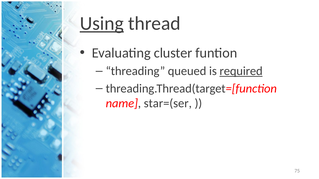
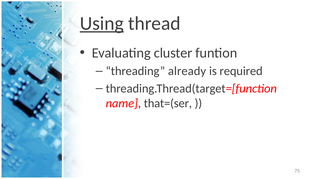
queued: queued -> already
required underline: present -> none
star=(ser: star=(ser -> that=(ser
